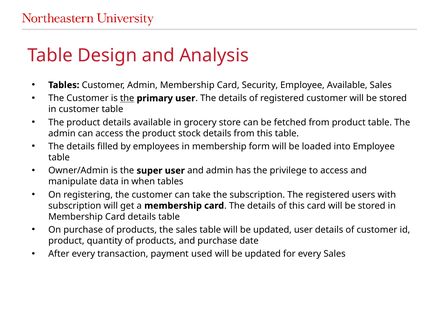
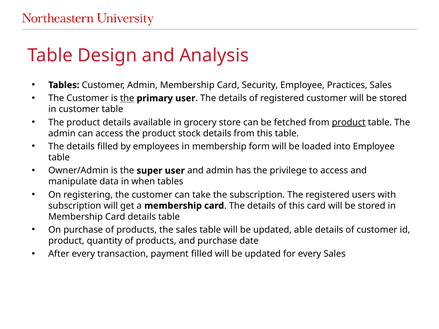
Employee Available: Available -> Practices
product at (349, 122) underline: none -> present
updated user: user -> able
payment used: used -> filled
